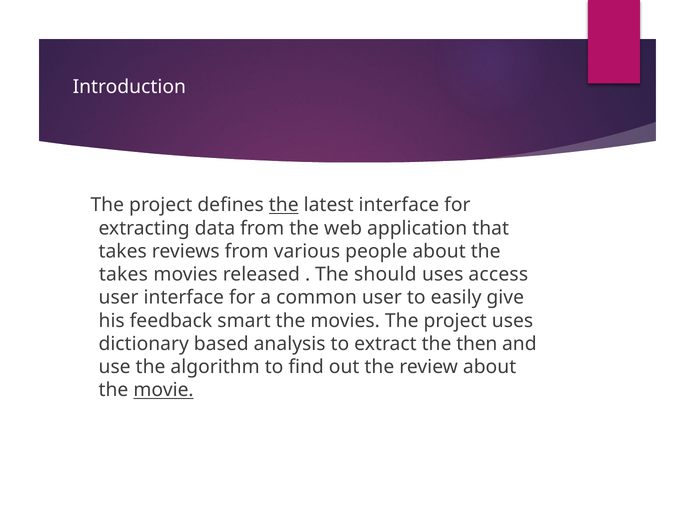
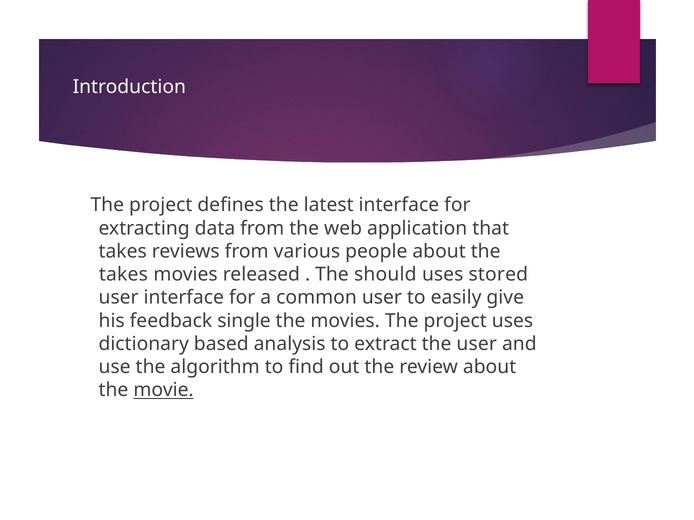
the at (284, 205) underline: present -> none
access: access -> stored
smart: smart -> single
the then: then -> user
